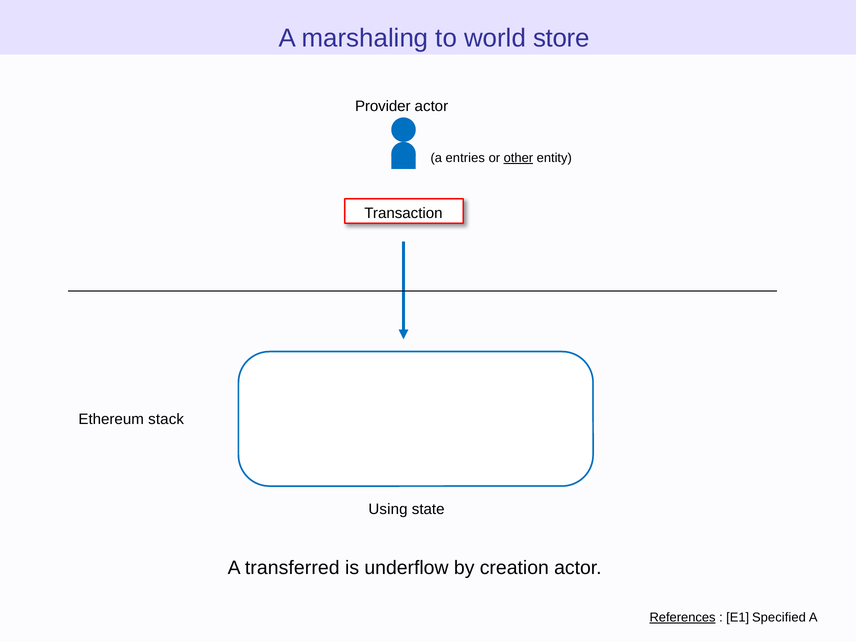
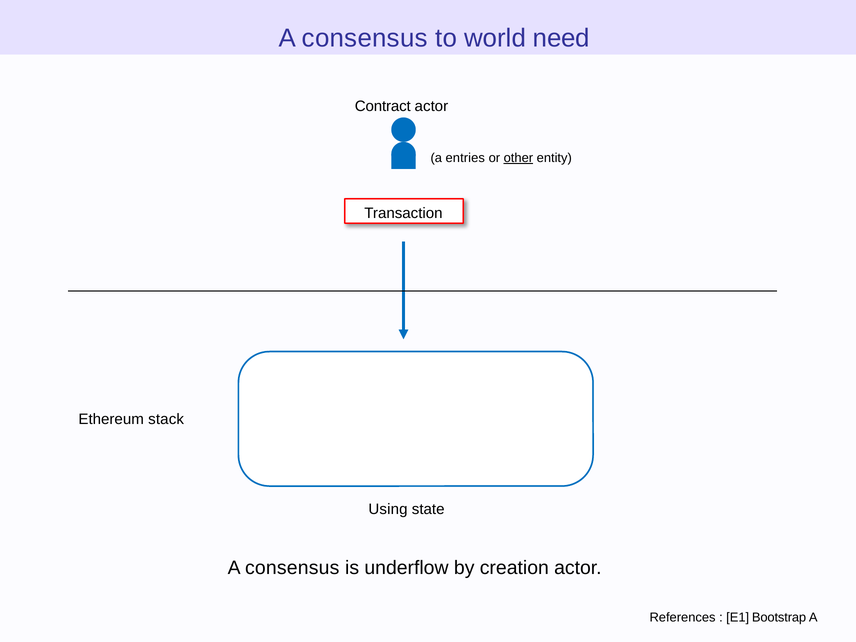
marshaling at (365, 38): marshaling -> consensus
store: store -> need
Provider: Provider -> Contract
transferred at (292, 568): transferred -> consensus
References underline: present -> none
Specified: Specified -> Bootstrap
